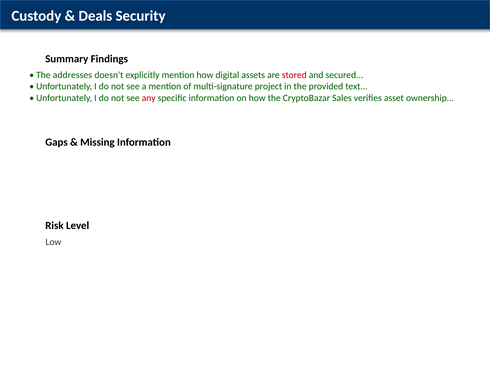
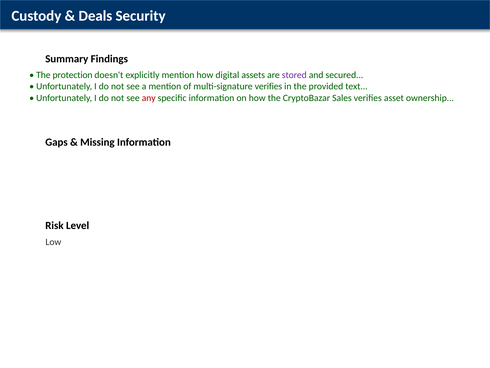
addresses: addresses -> protection
stored colour: red -> purple
multi-signature project: project -> verifies
